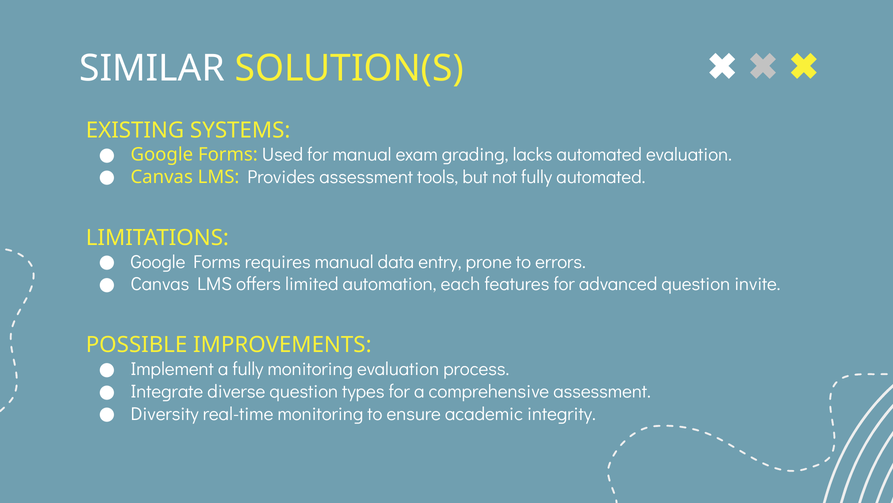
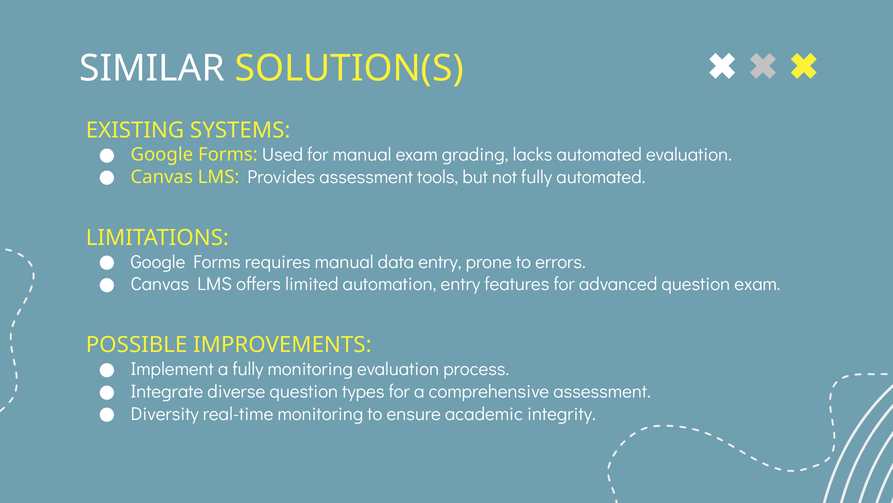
automation each: each -> entry
question invite: invite -> exam
